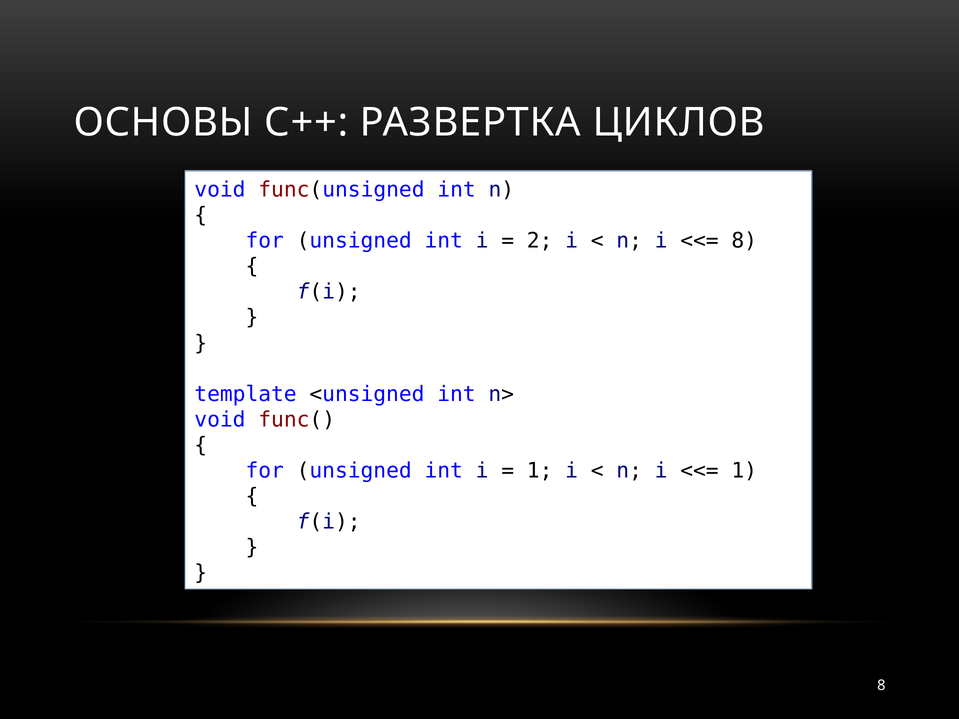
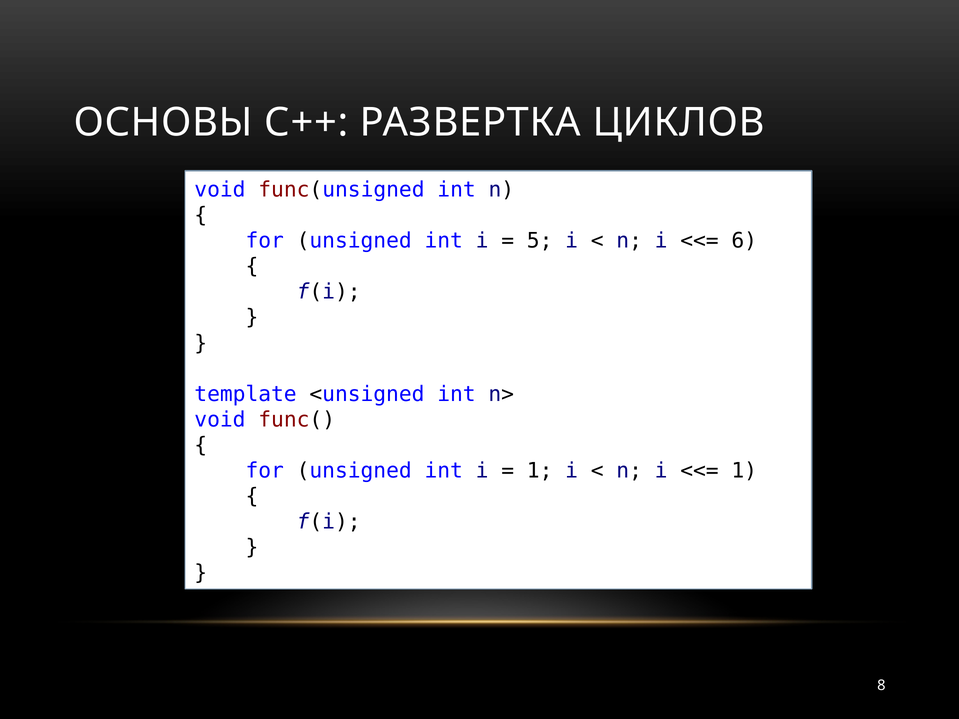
2: 2 -> 5
8 at (744, 241): 8 -> 6
